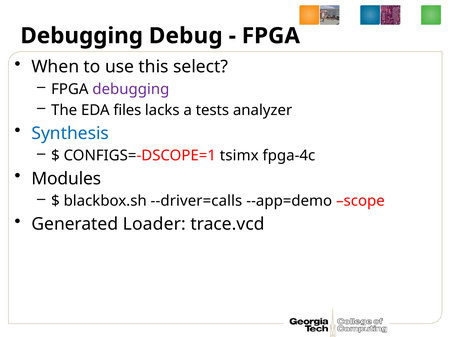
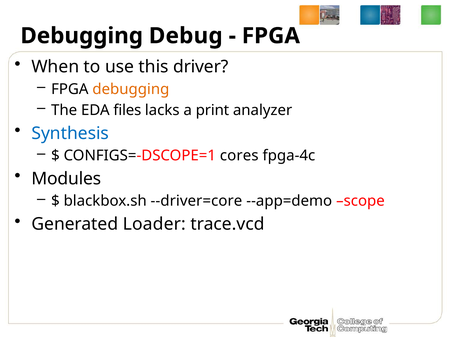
select: select -> driver
debugging at (131, 89) colour: purple -> orange
tests: tests -> print
tsimx: tsimx -> cores
--driver=calls: --driver=calls -> --driver=core
